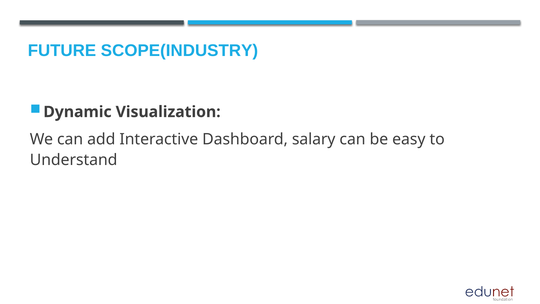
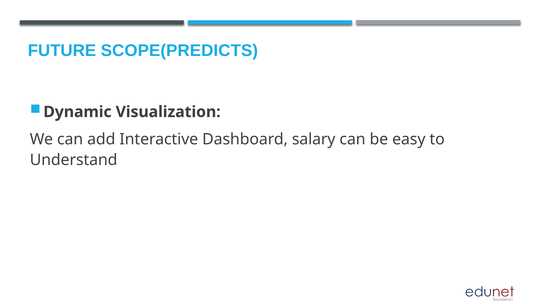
SCOPE(INDUSTRY: SCOPE(INDUSTRY -> SCOPE(PREDICTS
